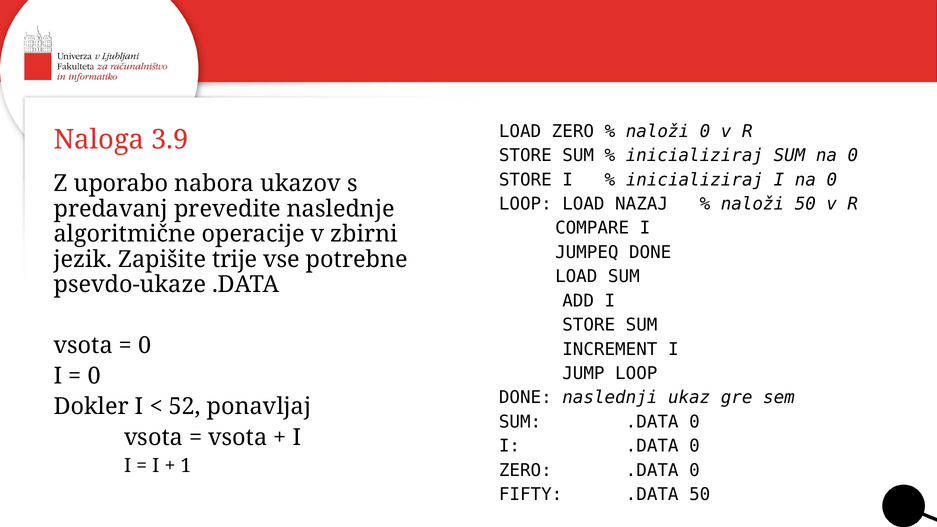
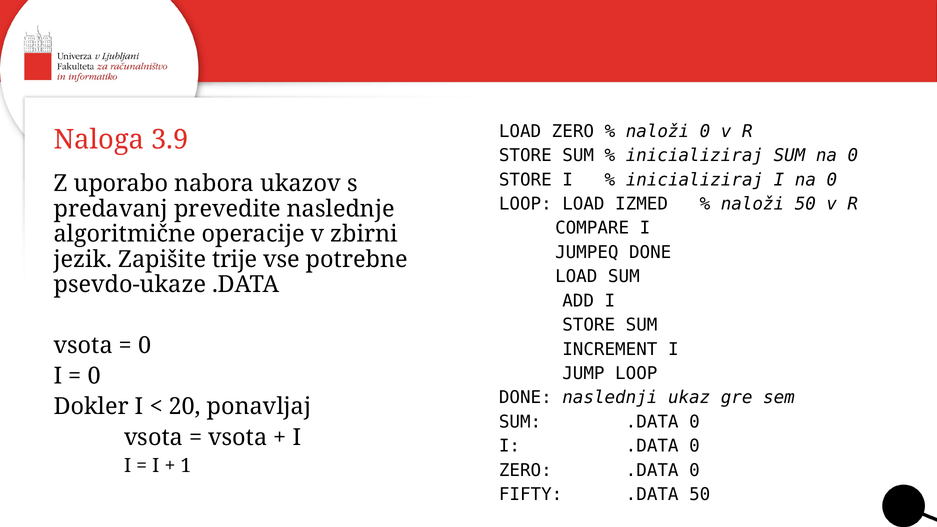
NAZAJ: NAZAJ -> IZMED
52: 52 -> 20
